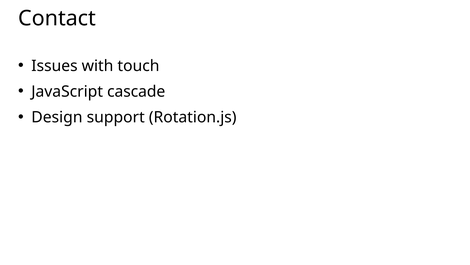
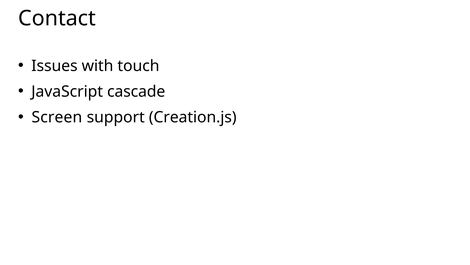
Design: Design -> Screen
Rotation.js: Rotation.js -> Creation.js
